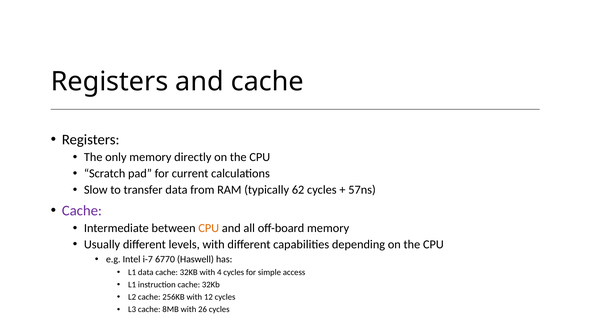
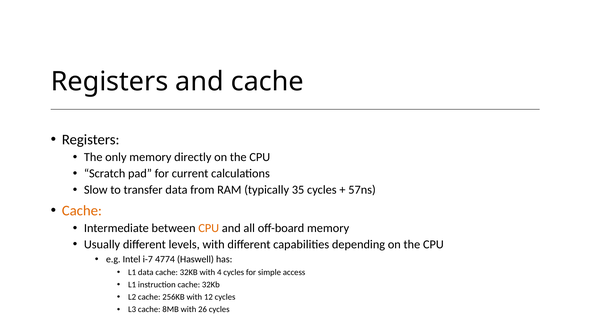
62: 62 -> 35
Cache at (82, 211) colour: purple -> orange
6770: 6770 -> 4774
